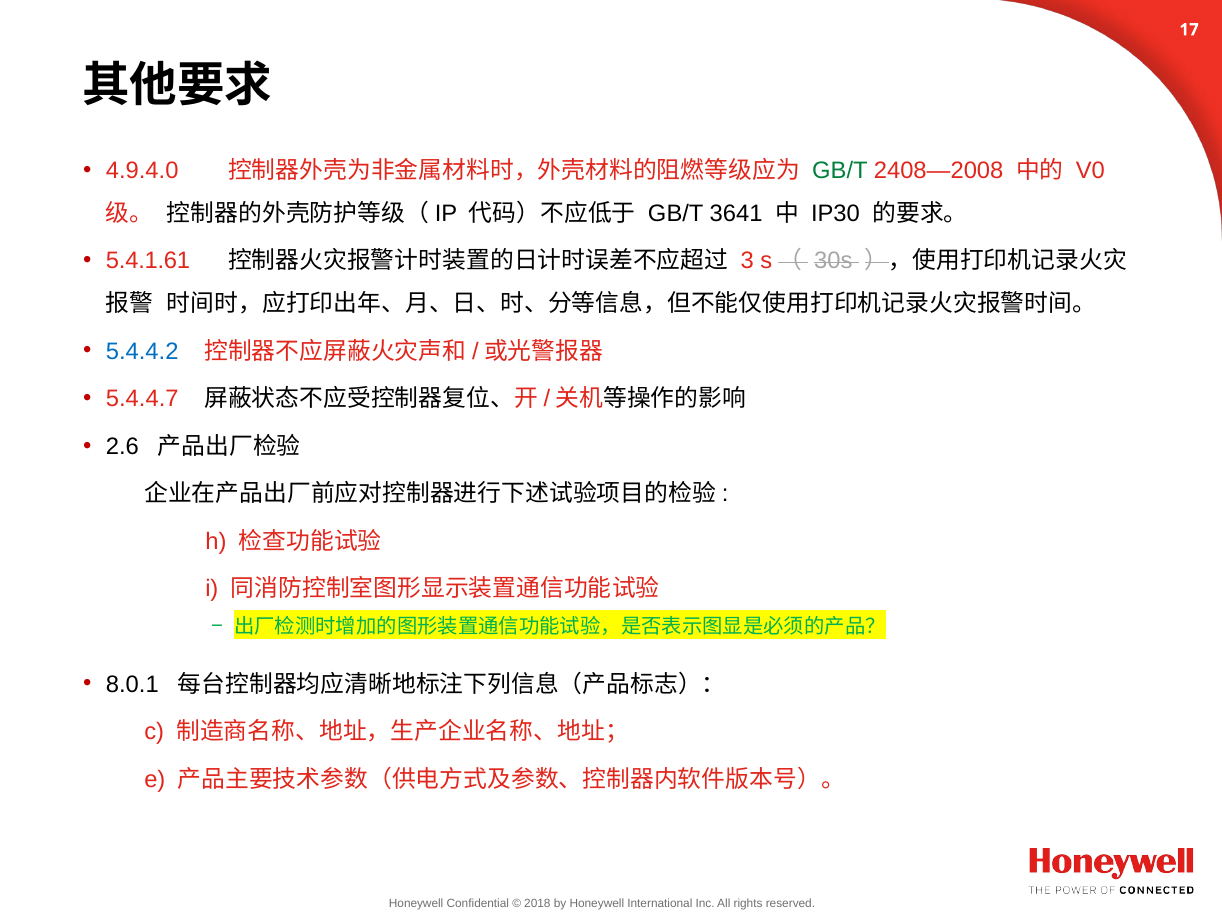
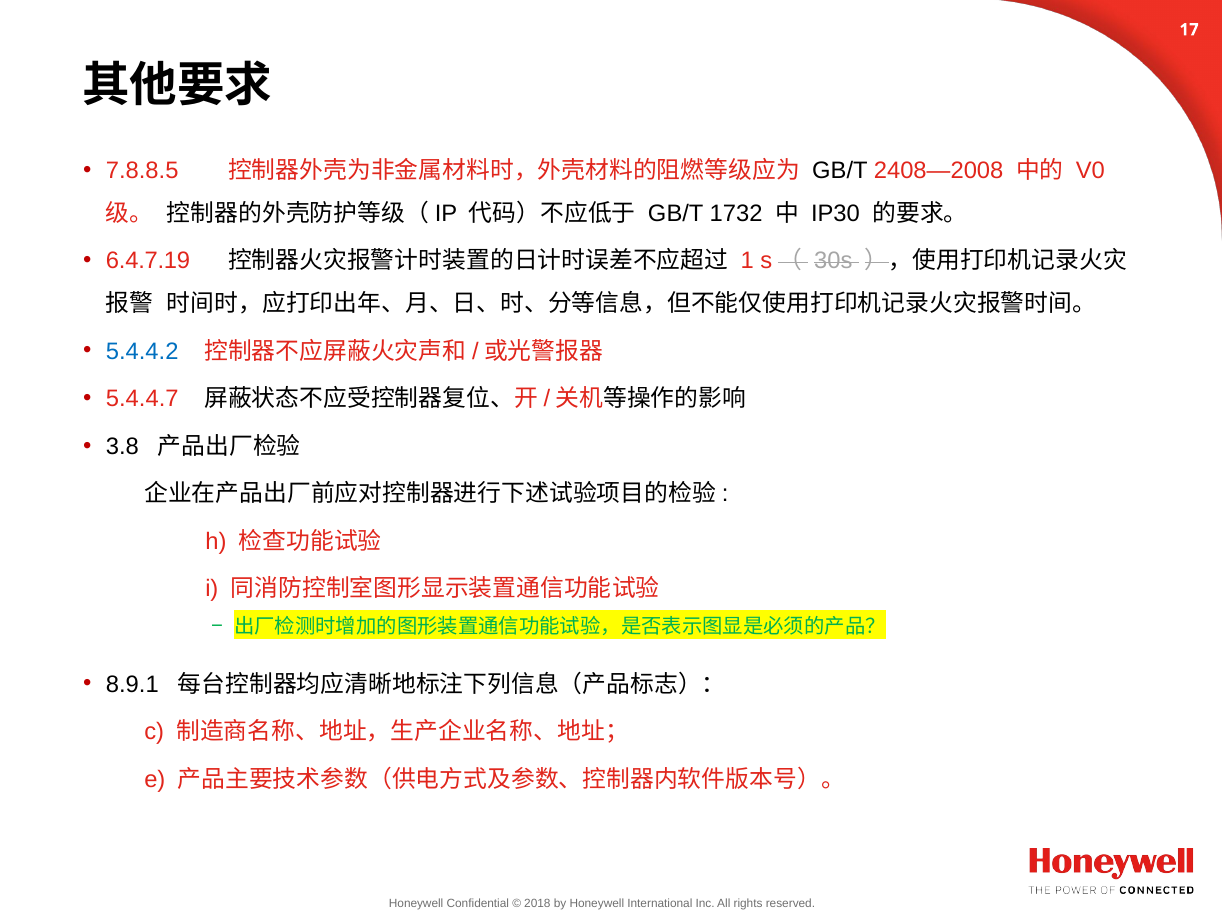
4.9.4.0: 4.9.4.0 -> 7.8.8.5
GB/T at (840, 171) colour: green -> black
3641: 3641 -> 1732
5.4.1.61: 5.4.1.61 -> 6.4.7.19
3: 3 -> 1
2.6: 2.6 -> 3.8
8.0.1: 8.0.1 -> 8.9.1
